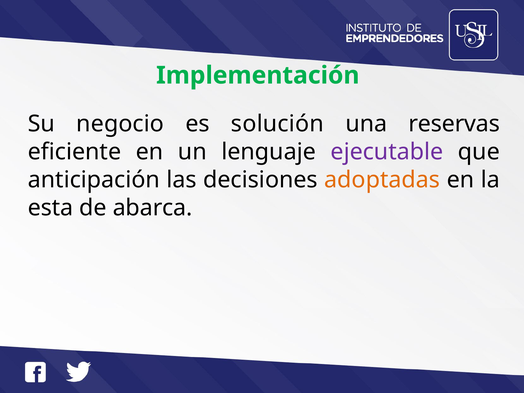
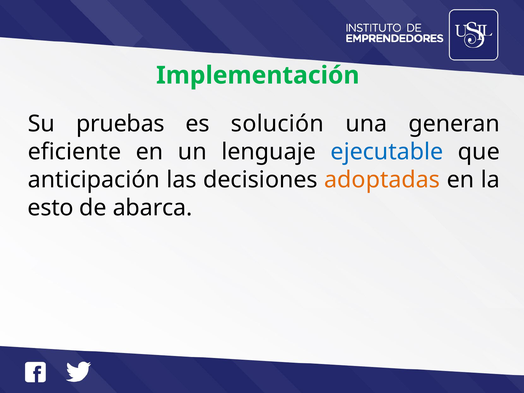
negocio: negocio -> pruebas
reservas: reservas -> generan
ejecutable colour: purple -> blue
esta: esta -> esto
